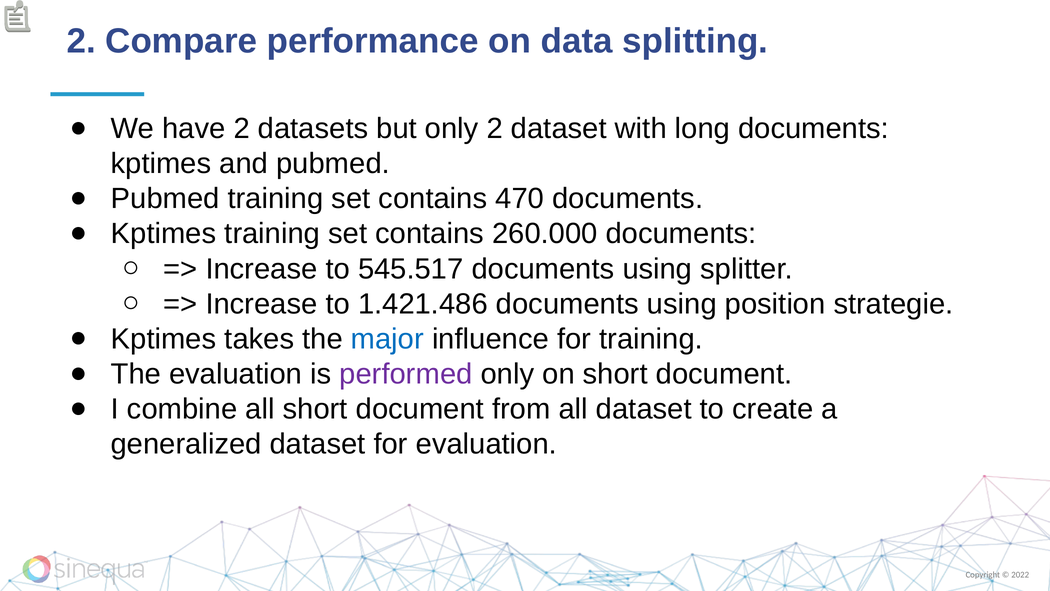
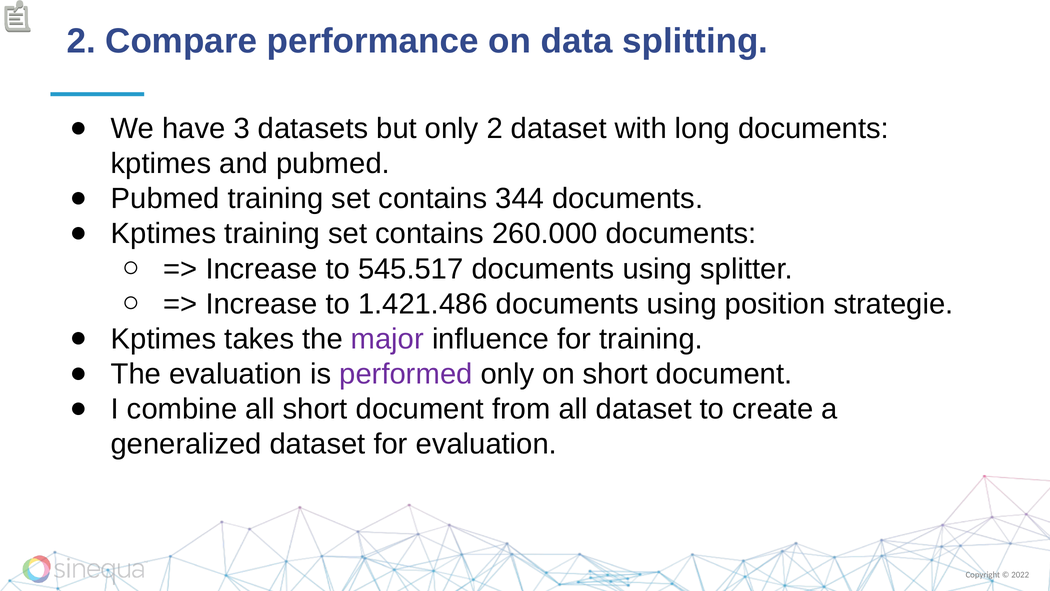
have 2: 2 -> 3
470: 470 -> 344
major colour: blue -> purple
